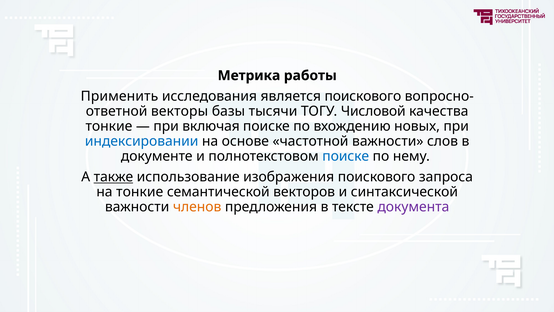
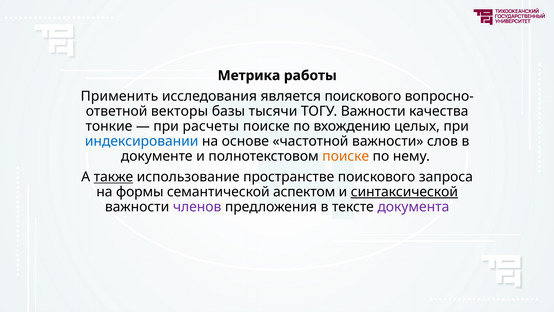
ТОГУ Числовой: Числовой -> Важности
включая: включая -> расчеты
новых: новых -> целых
поиске at (346, 156) colour: blue -> orange
изображения: изображения -> пространстве
на тонкие: тонкие -> формы
векторов: векторов -> аспектом
синтаксической underline: none -> present
членов colour: orange -> purple
